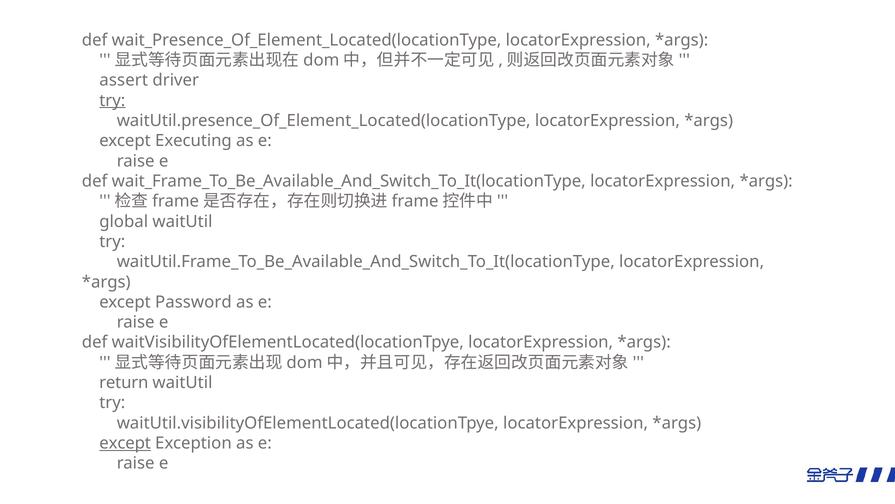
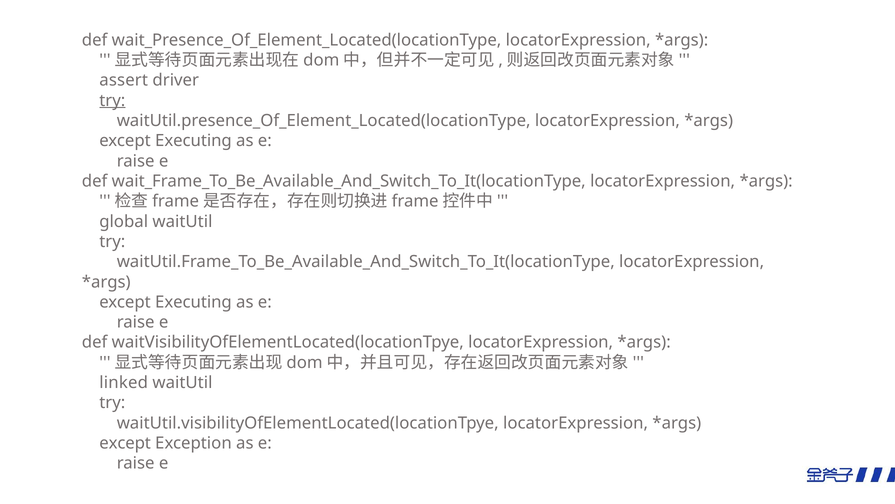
Password at (193, 302): Password -> Executing
return: return -> linked
except at (125, 443) underline: present -> none
